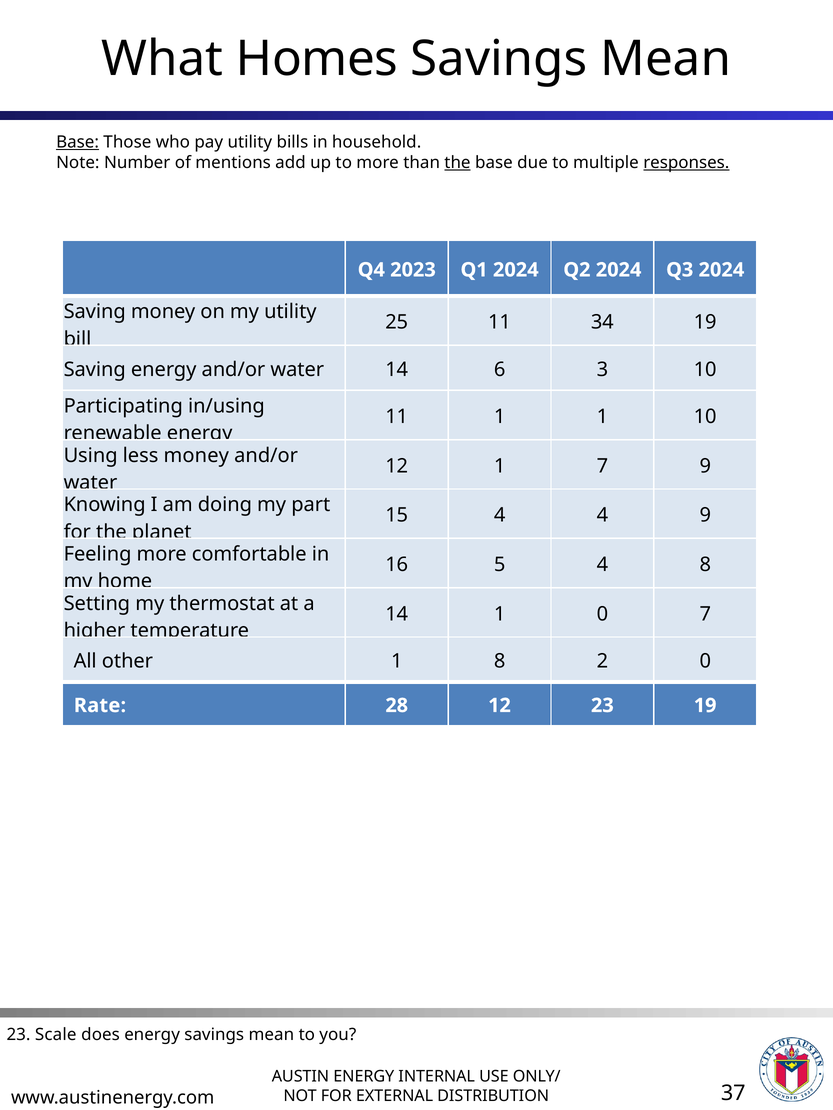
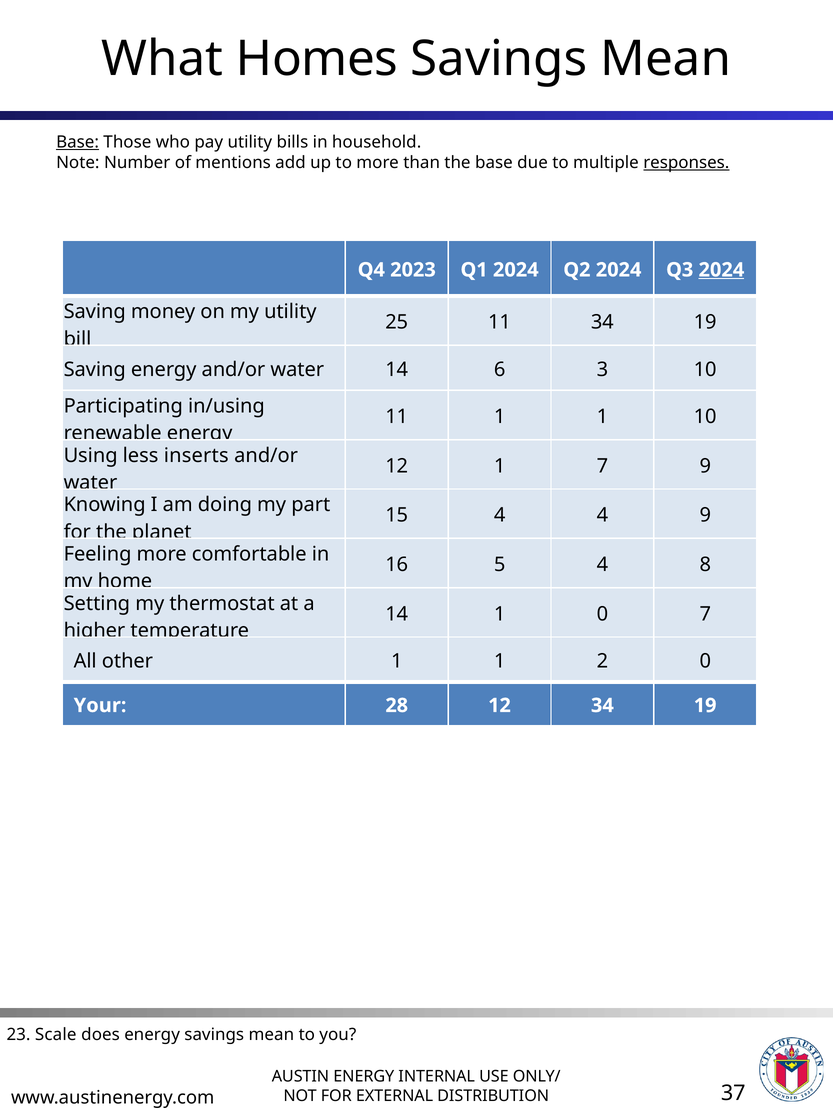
the at (457, 163) underline: present -> none
2024 at (721, 270) underline: none -> present
less money: money -> inserts
other 1 8: 8 -> 1
Rate: Rate -> Your
12 23: 23 -> 34
